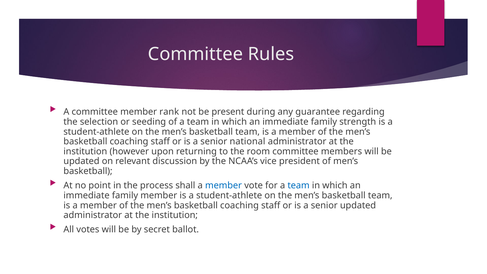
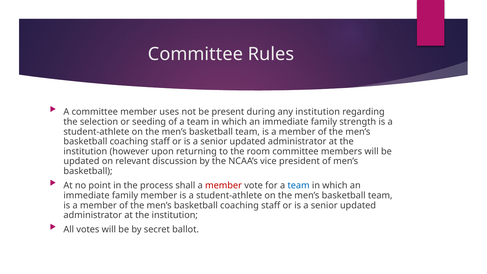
rank: rank -> uses
any guarantee: guarantee -> institution
national at (247, 142): national -> updated
member at (224, 186) colour: blue -> red
